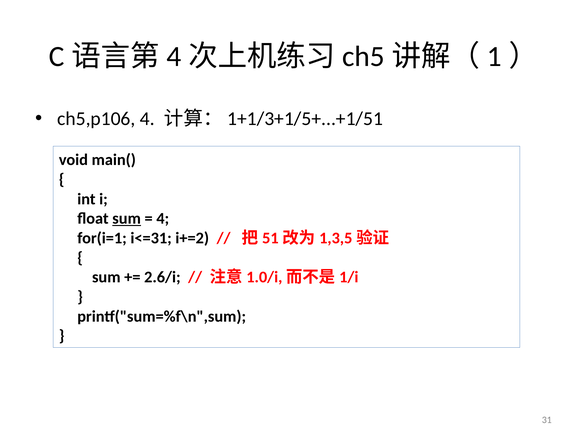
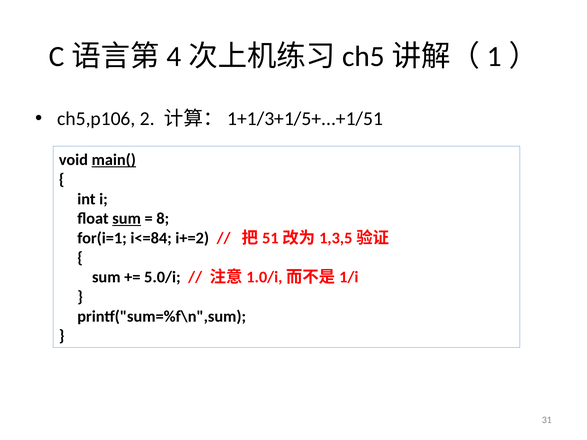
ch5,p106 4: 4 -> 2
main( underline: none -> present
4 at (163, 219): 4 -> 8
i<=31: i<=31 -> i<=84
2.6/i: 2.6/i -> 5.0/i
